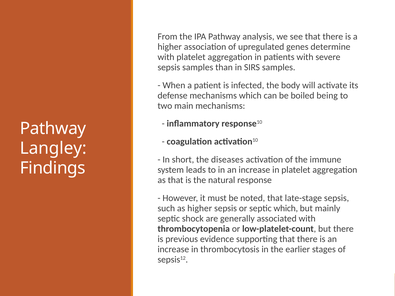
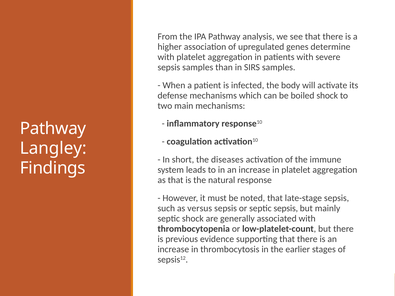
boiled being: being -> shock
as higher: higher -> versus
septic which: which -> sepsis
